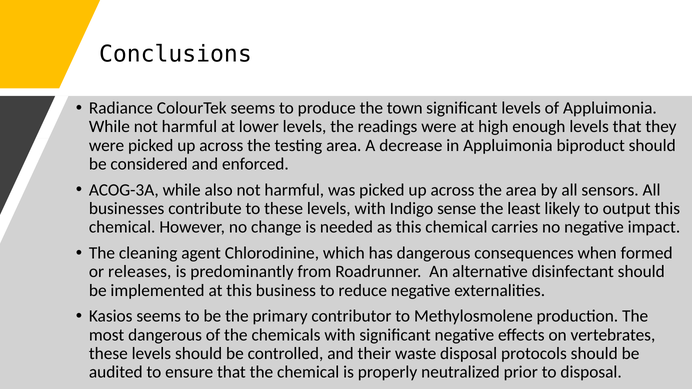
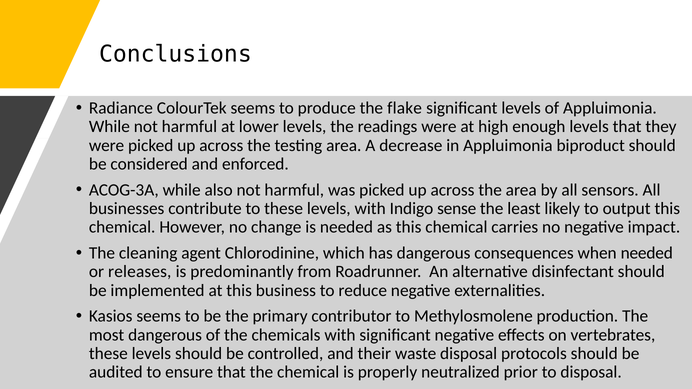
town: town -> flake
when formed: formed -> needed
